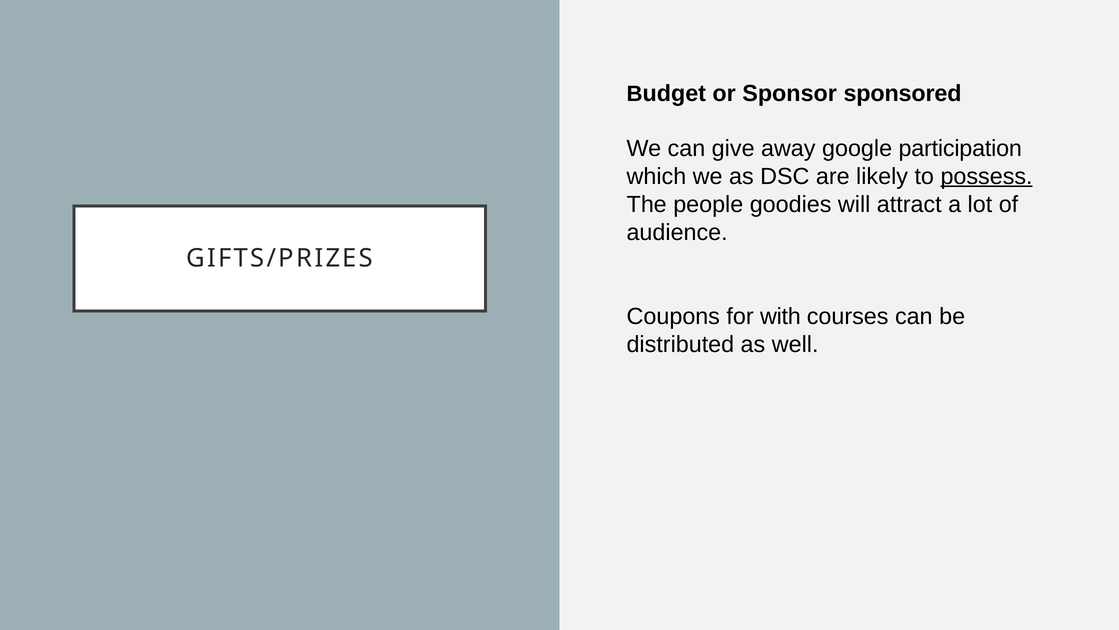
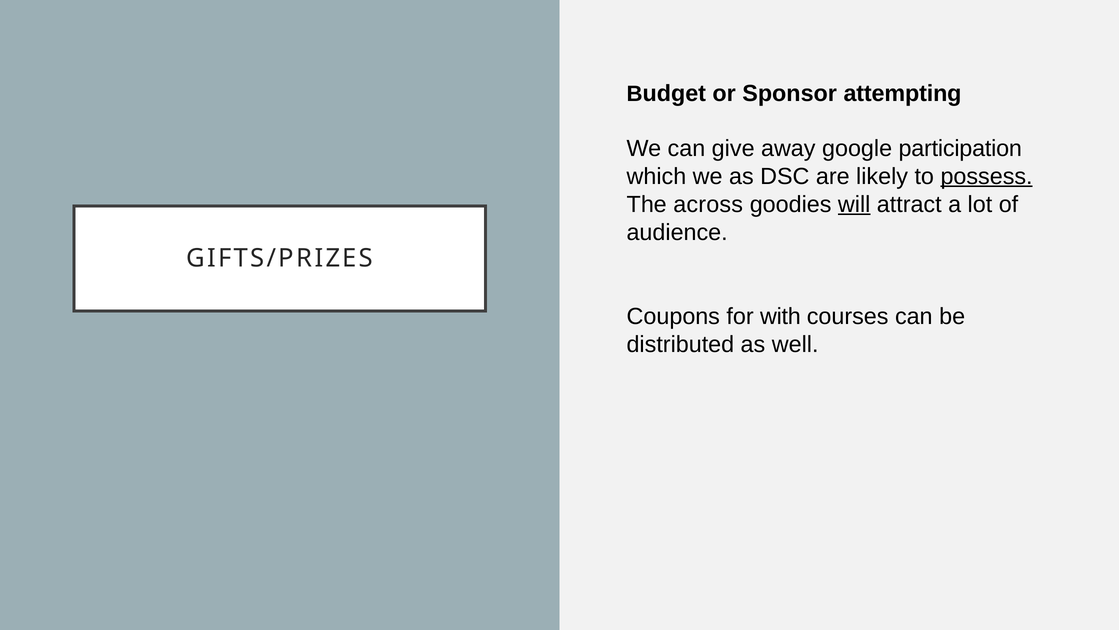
sponsored: sponsored -> attempting
people: people -> across
will underline: none -> present
